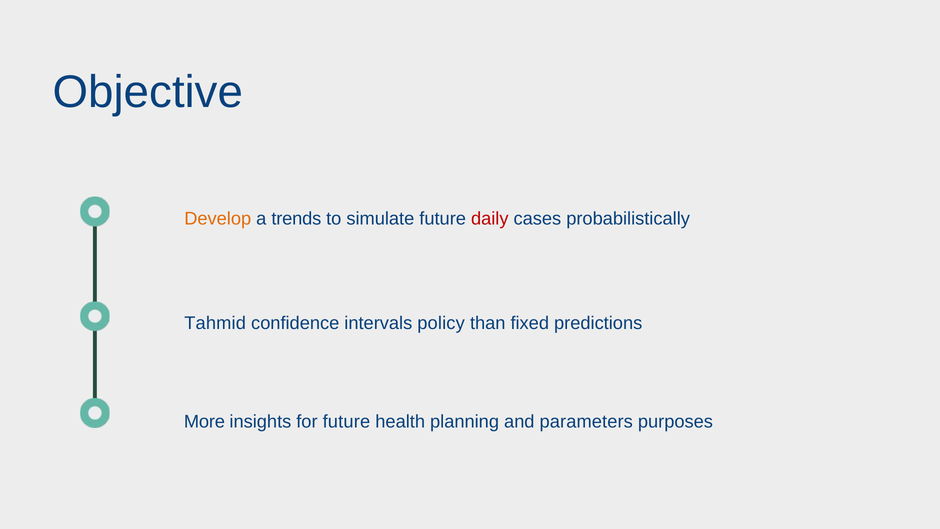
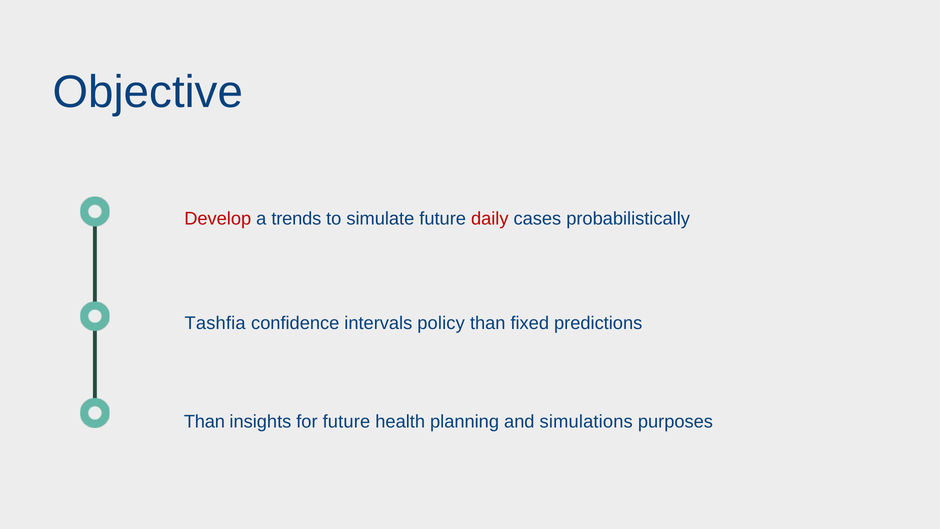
Develop colour: orange -> red
Tahmid: Tahmid -> Tashfia
More at (204, 421): More -> Than
parameters: parameters -> simulations
